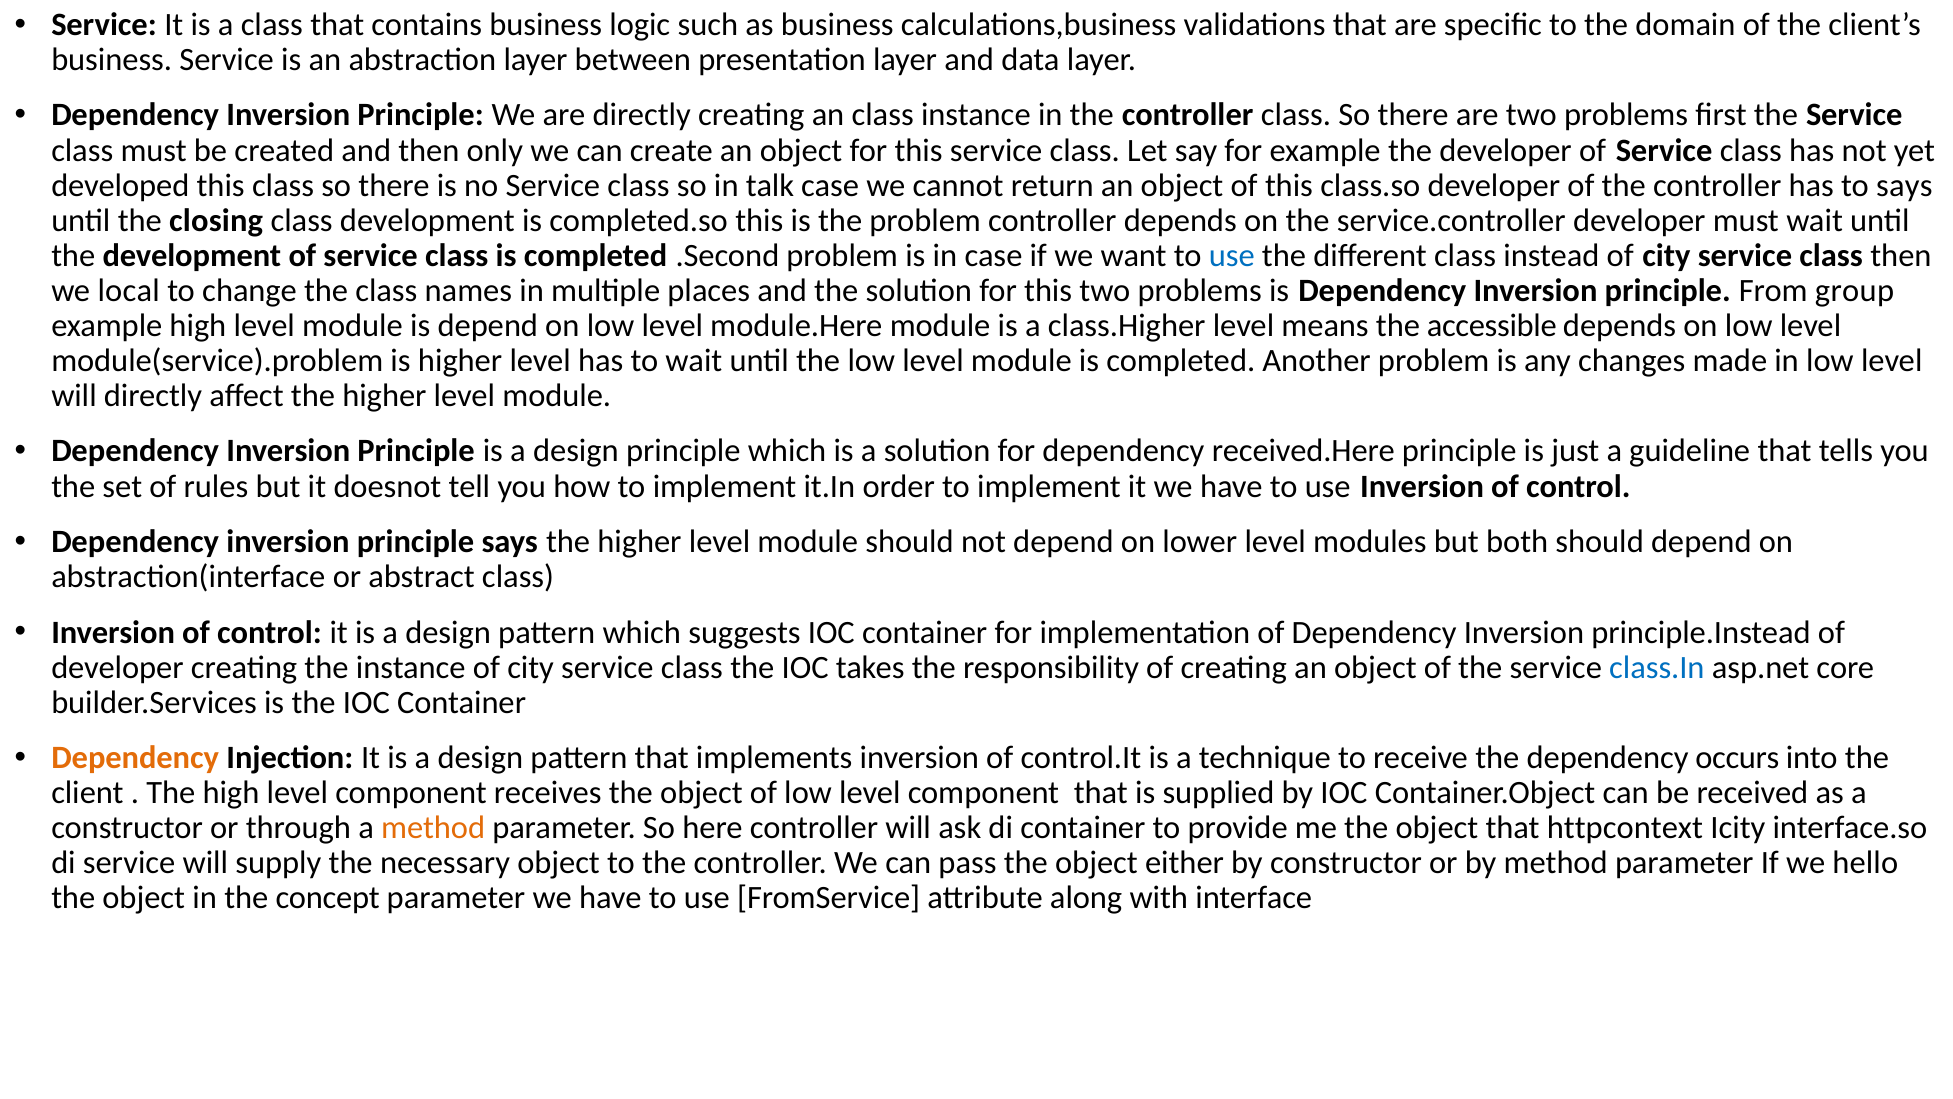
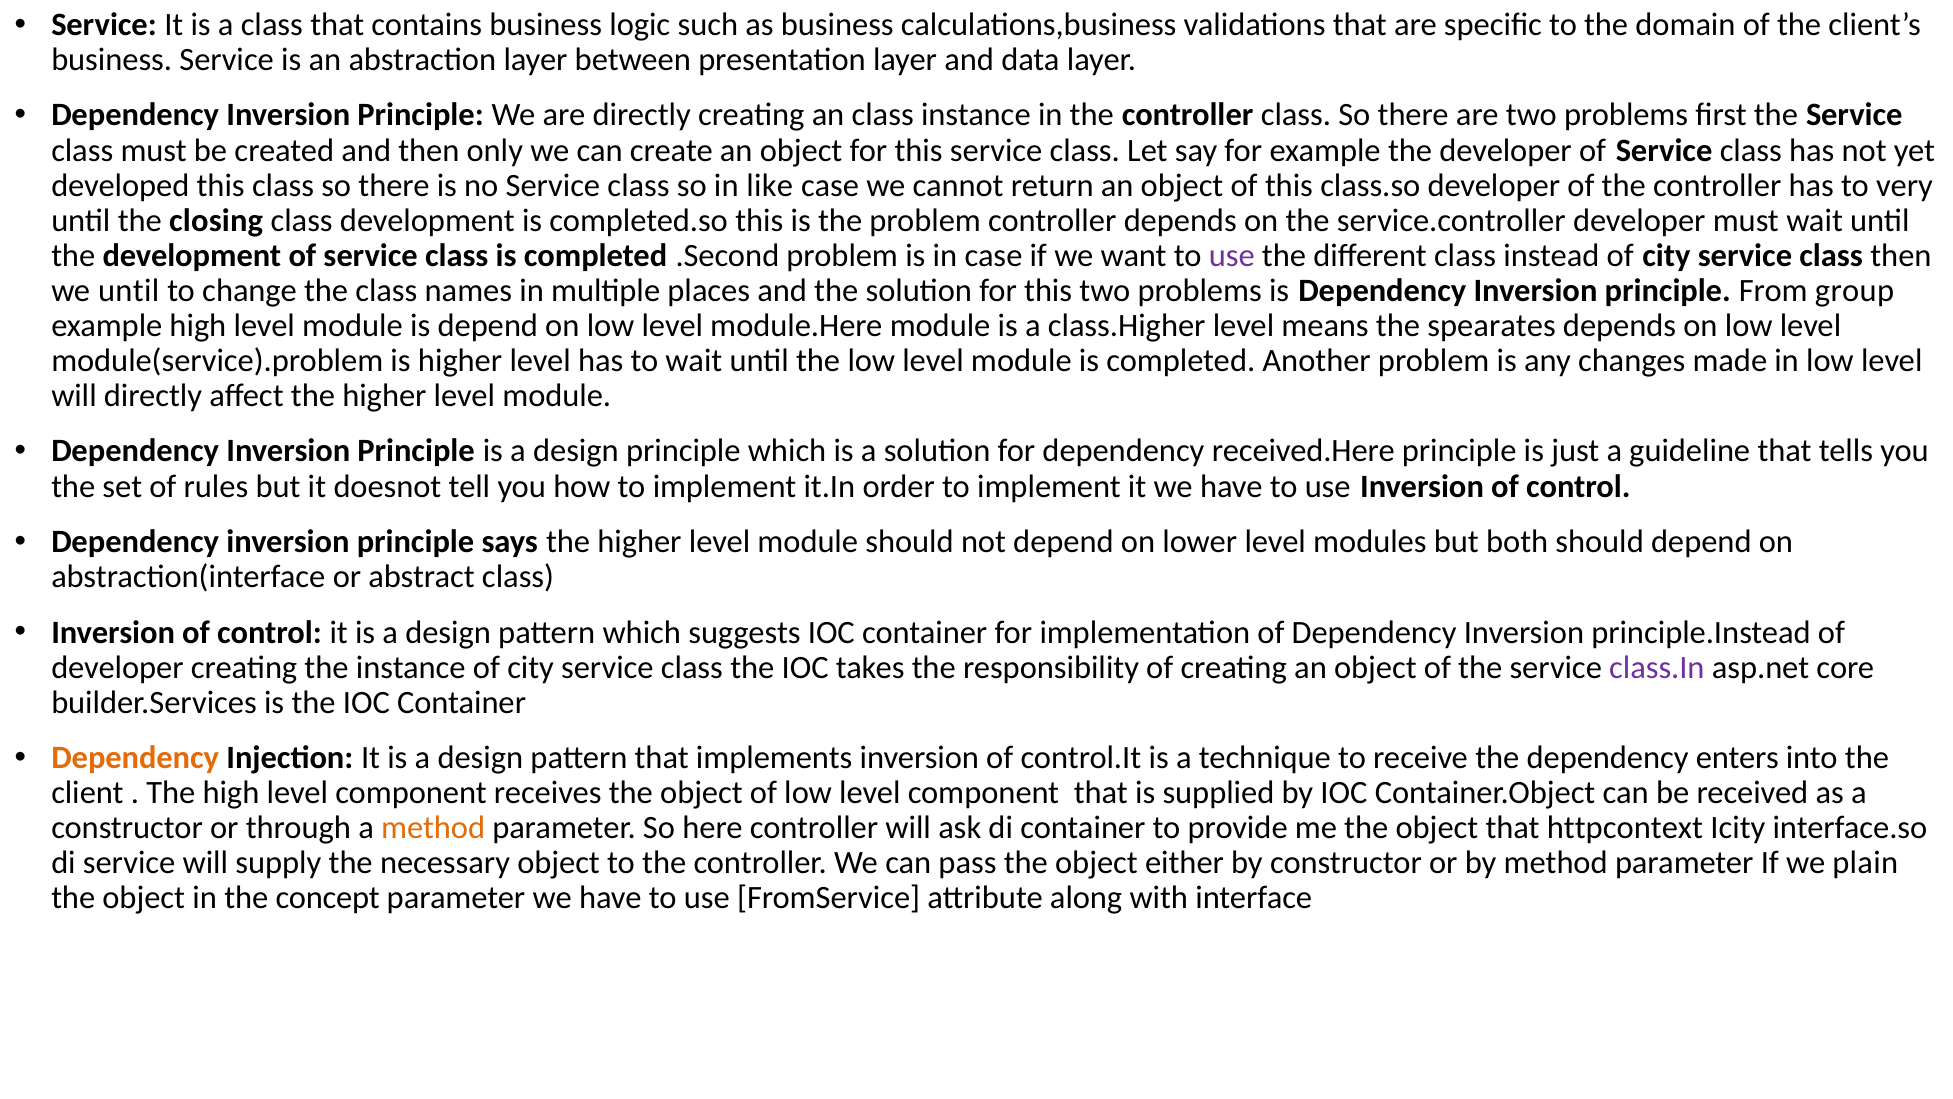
talk: talk -> like
to says: says -> very
use at (1232, 255) colour: blue -> purple
we local: local -> until
accessible: accessible -> spearates
class.In colour: blue -> purple
occurs: occurs -> enters
hello: hello -> plain
